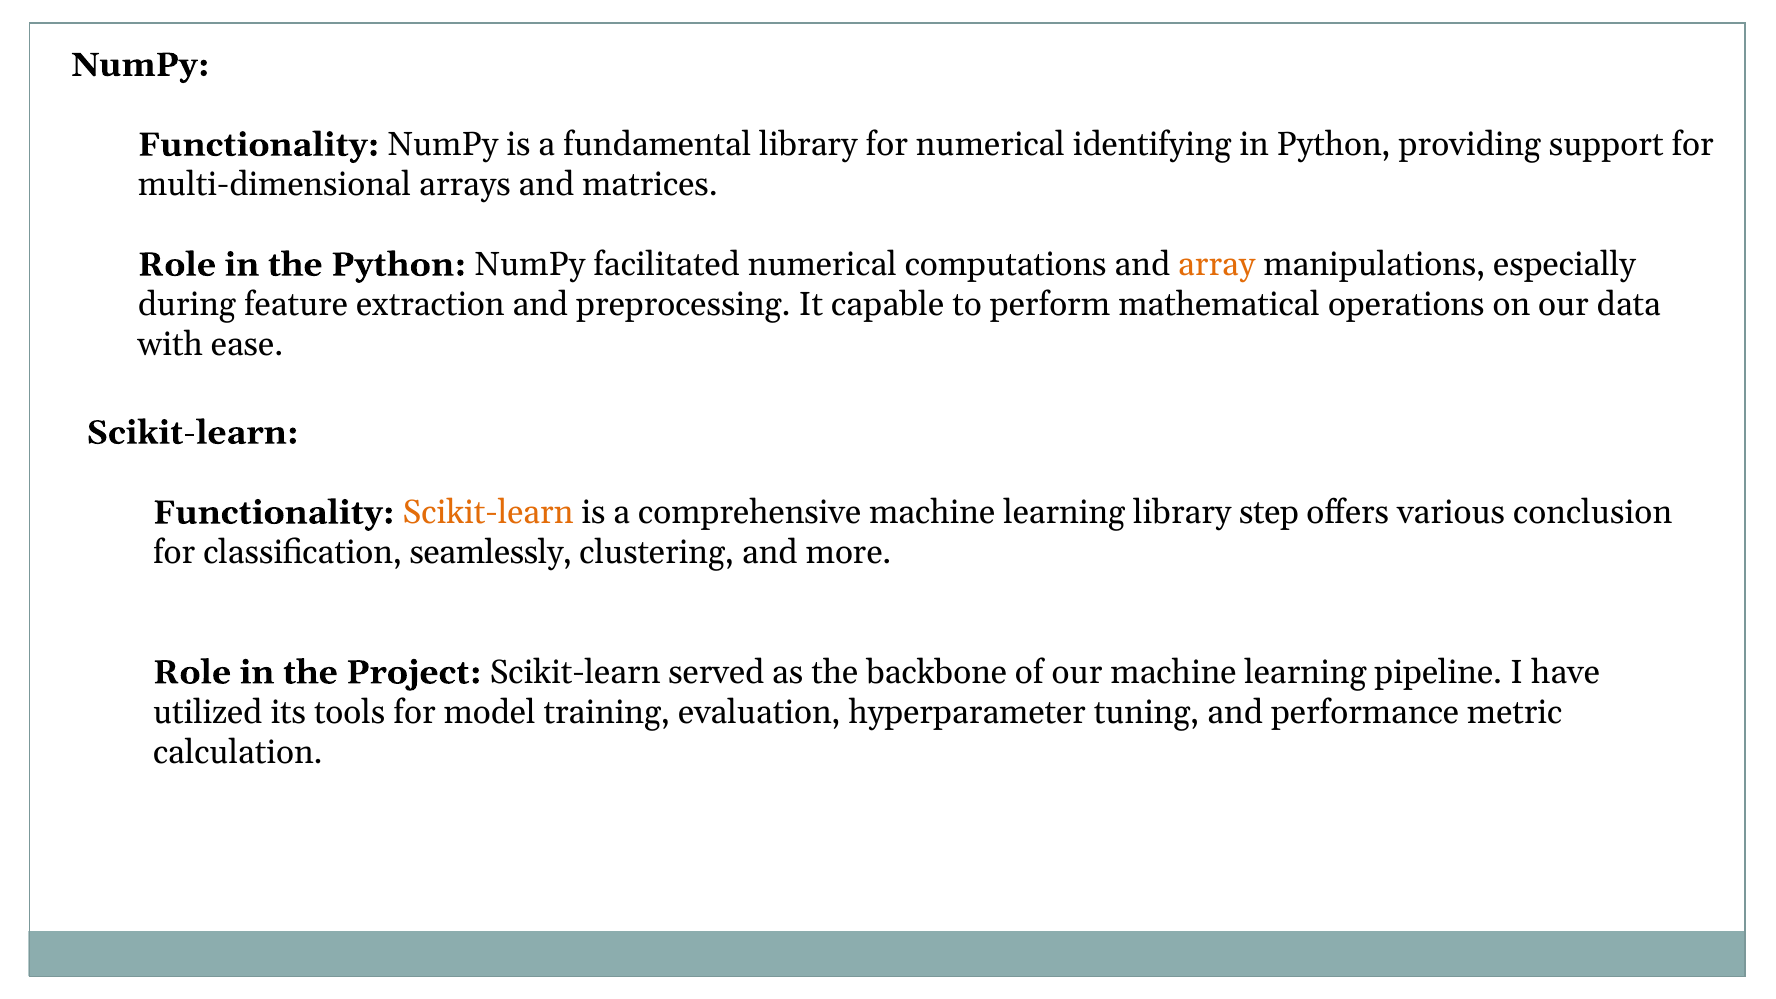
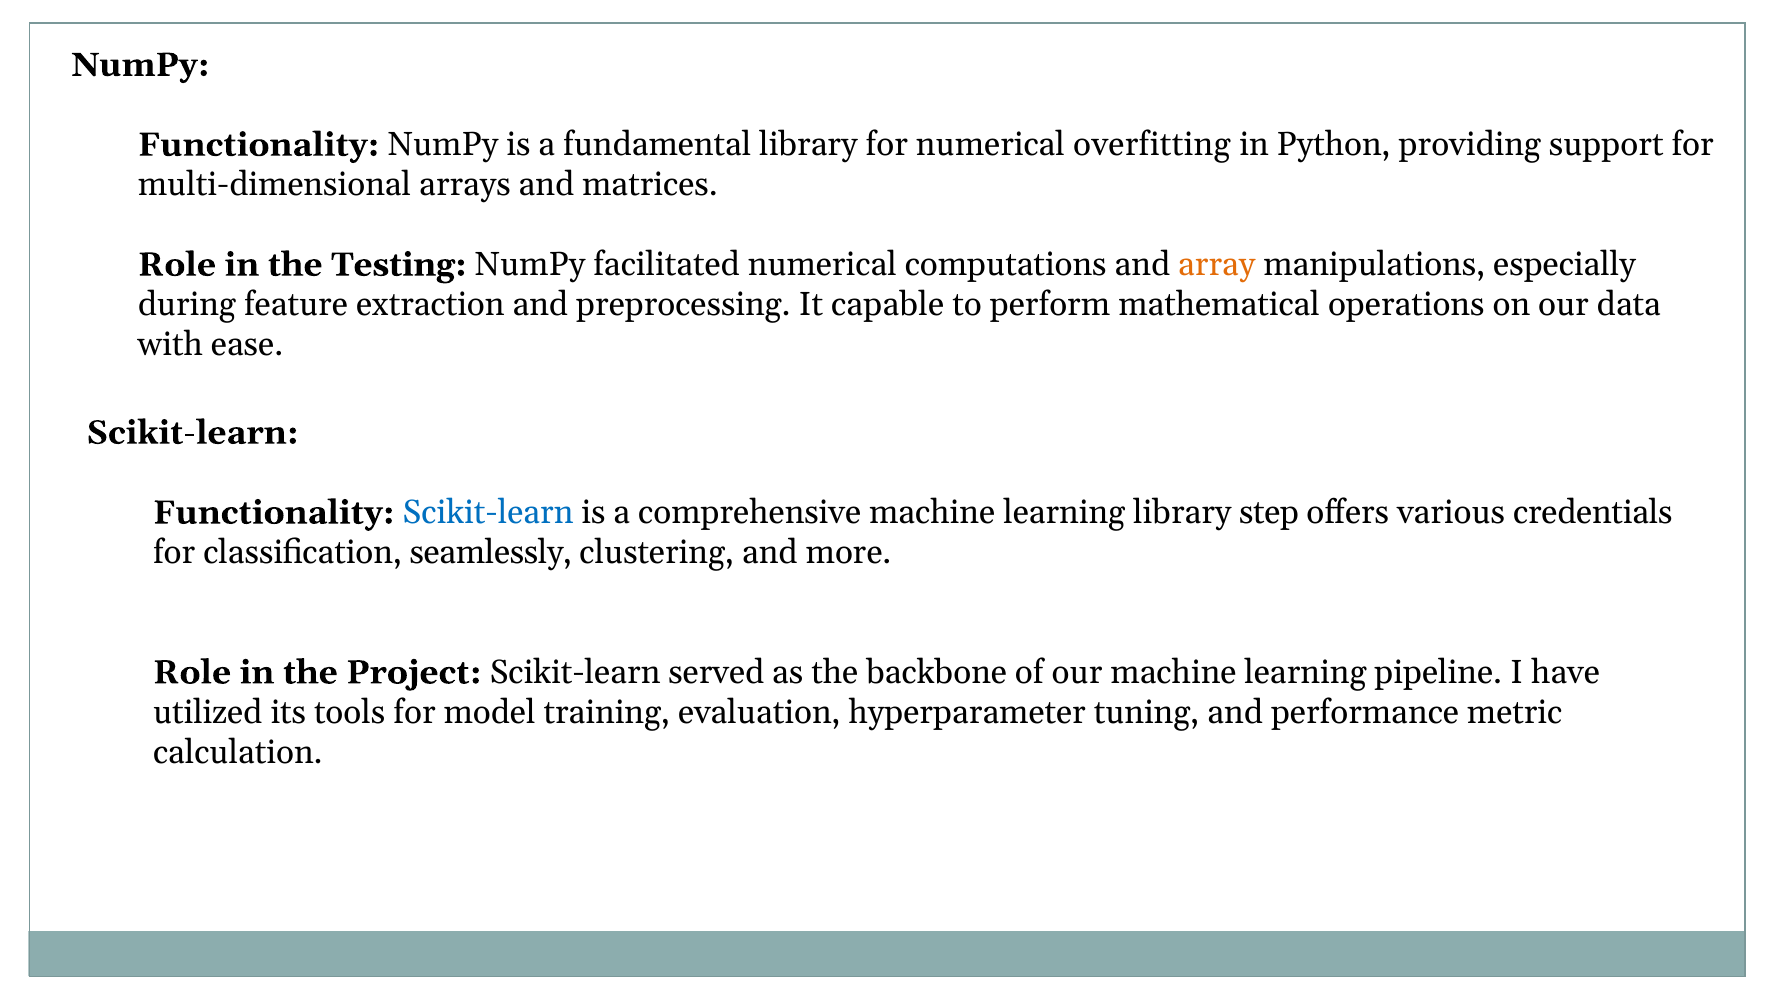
identifying: identifying -> overfitting
the Python: Python -> Testing
Scikit-learn at (488, 513) colour: orange -> blue
conclusion: conclusion -> credentials
